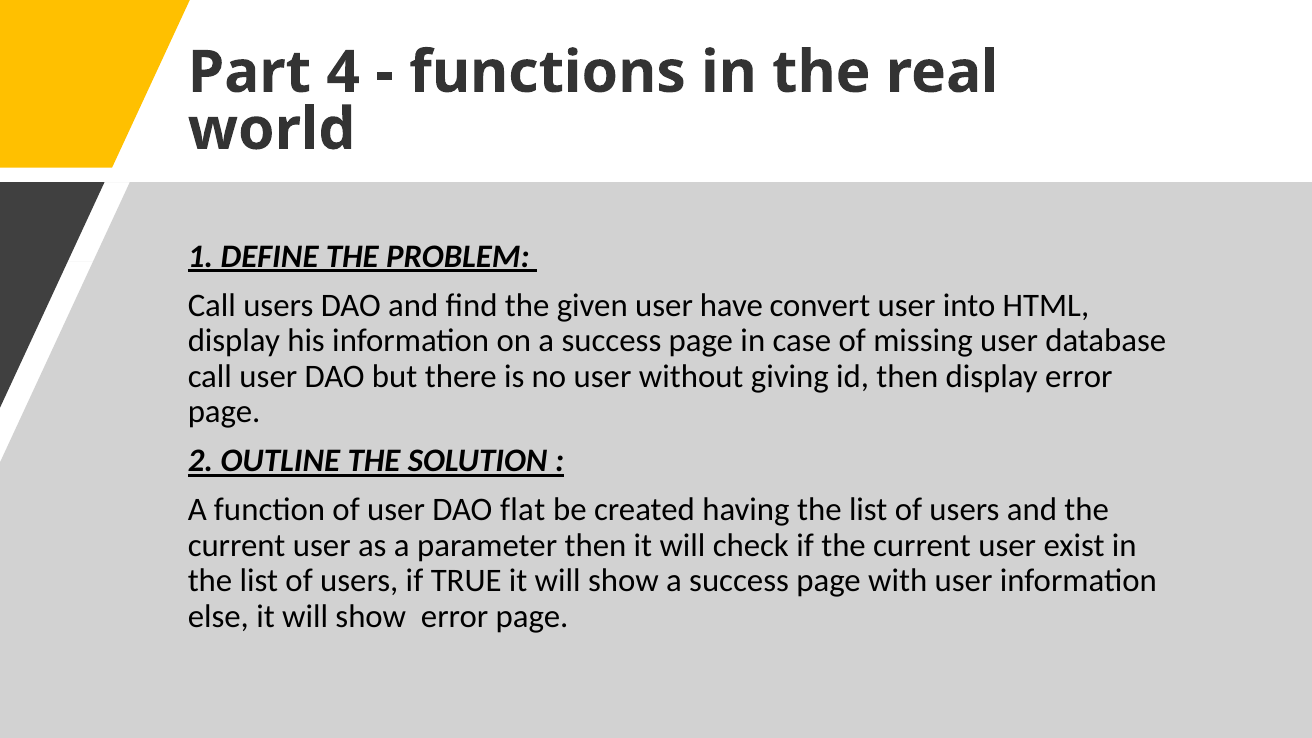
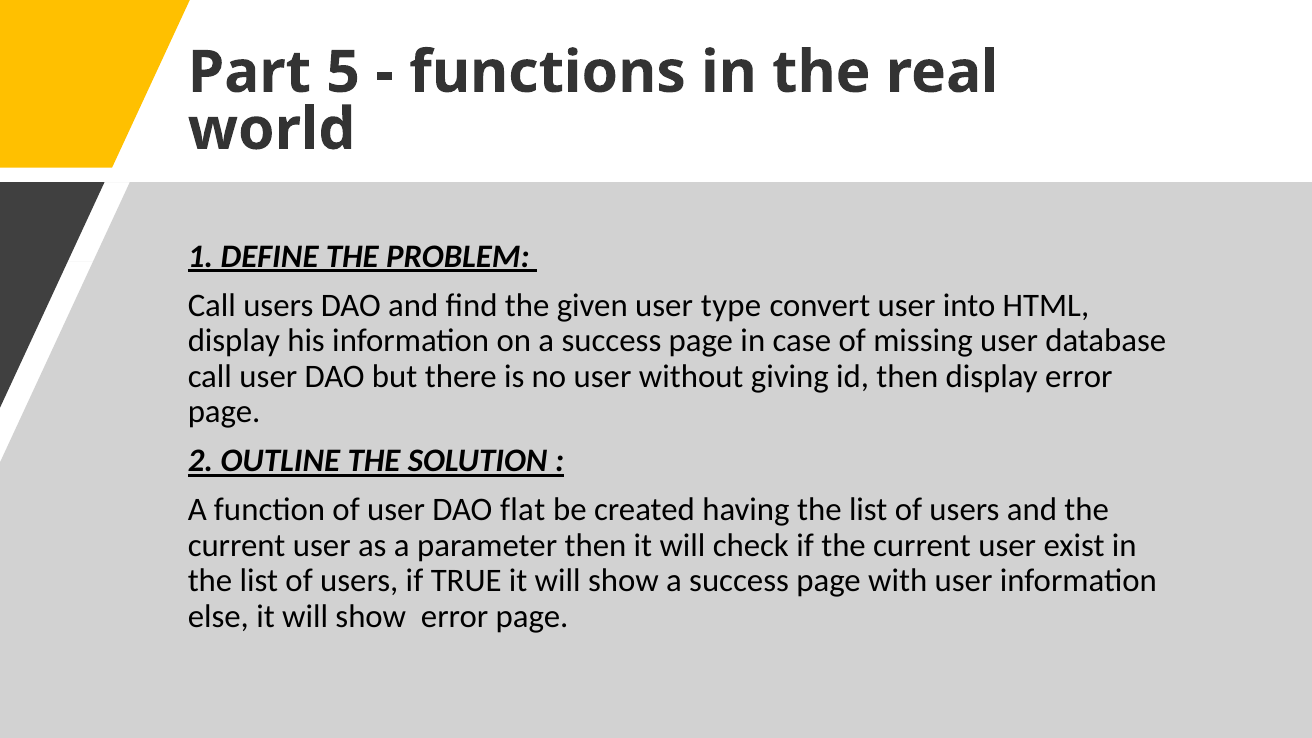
4: 4 -> 5
have: have -> type
